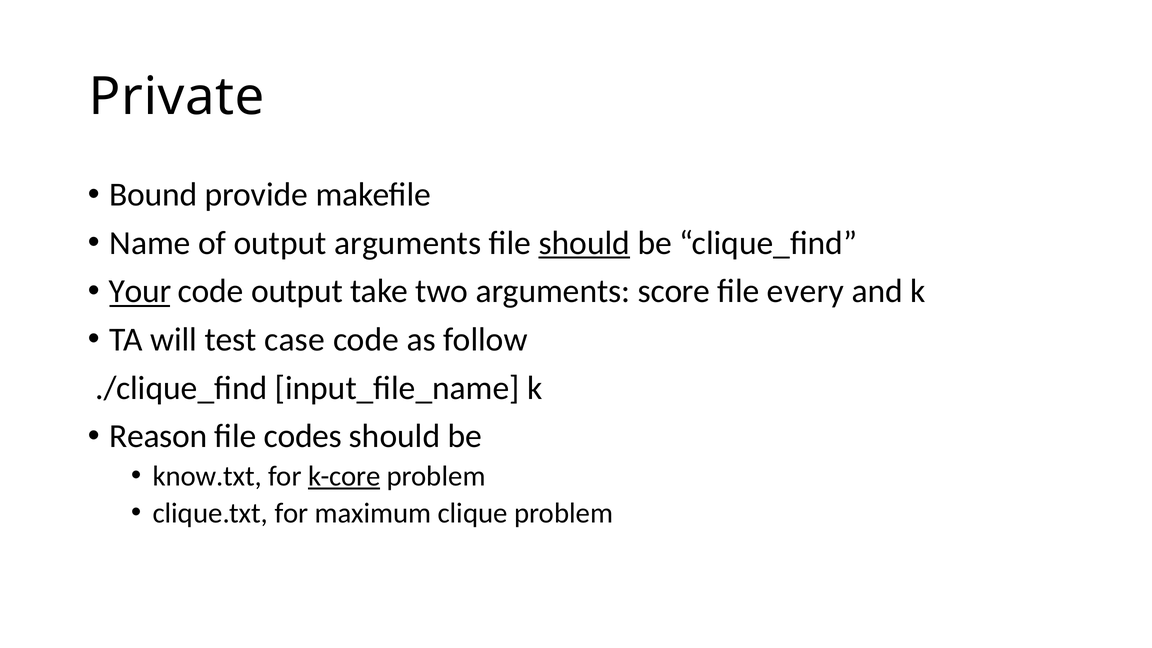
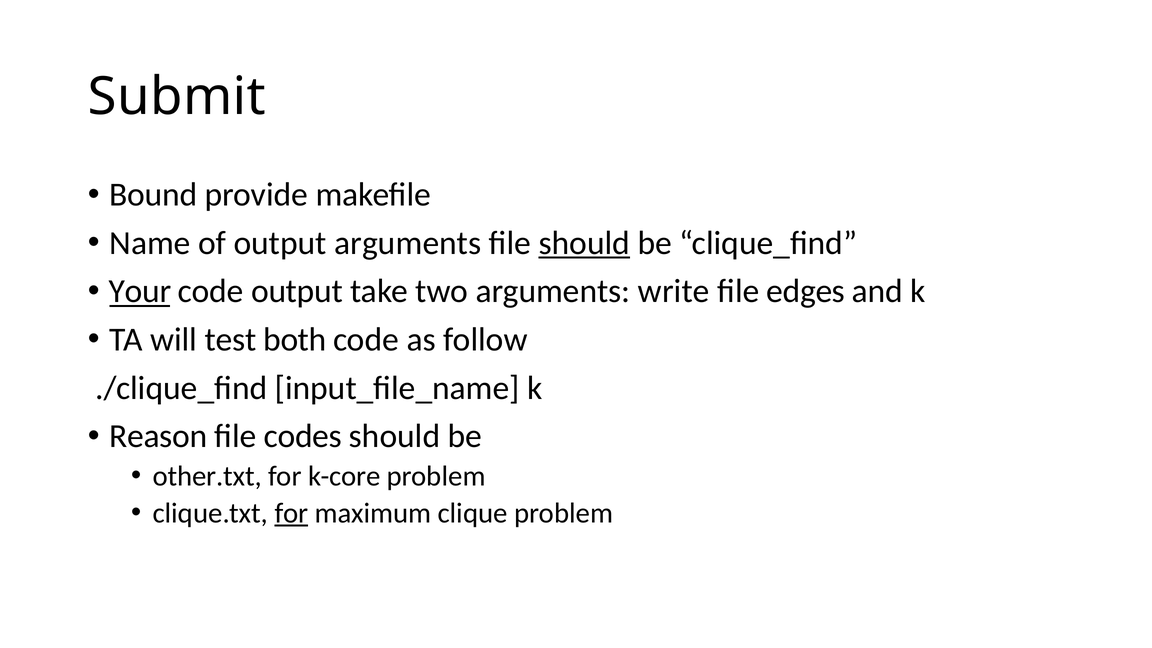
Private: Private -> Submit
score: score -> write
every: every -> edges
case: case -> both
know.txt: know.txt -> other.txt
k-core underline: present -> none
for at (291, 513) underline: none -> present
